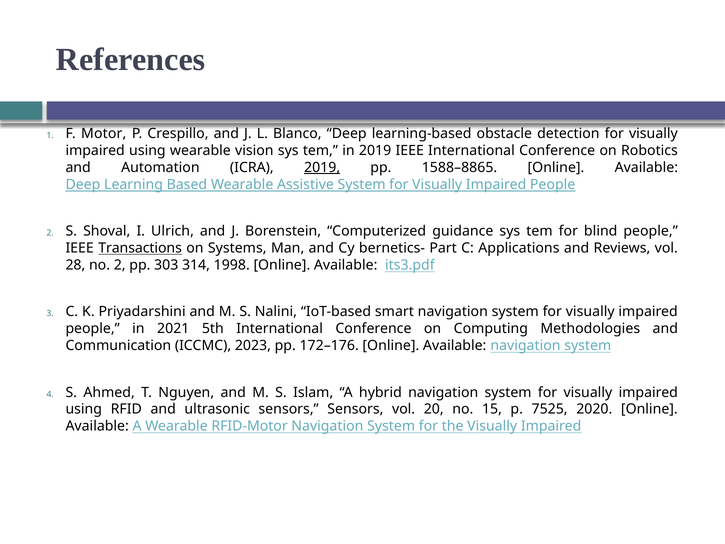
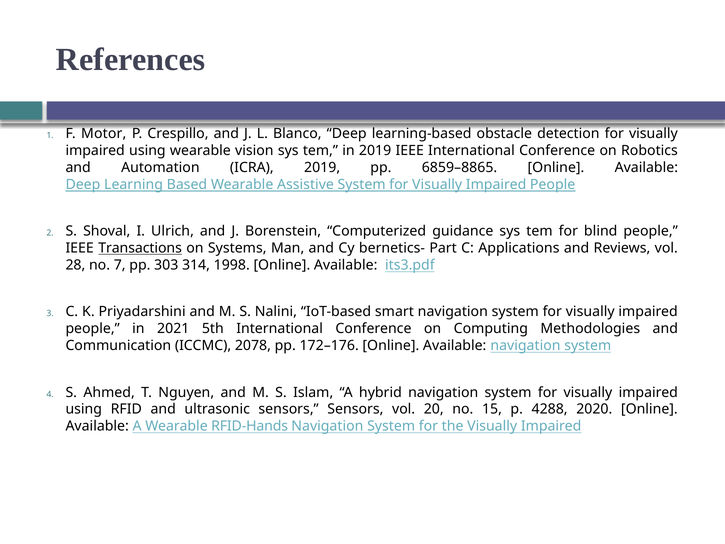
2019 at (322, 167) underline: present -> none
1588–8865: 1588–8865 -> 6859–8865
no 2: 2 -> 7
2023: 2023 -> 2078
7525: 7525 -> 4288
RFID-Motor: RFID-Motor -> RFID-Hands
